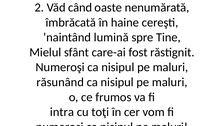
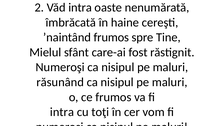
Văd când: când -> intra
ʼnaintând lumină: lumină -> frumos
